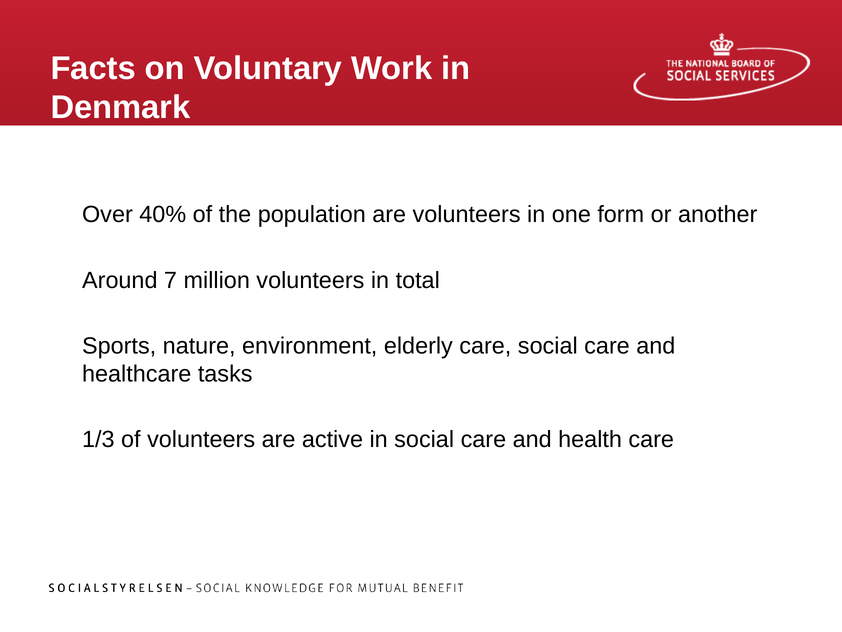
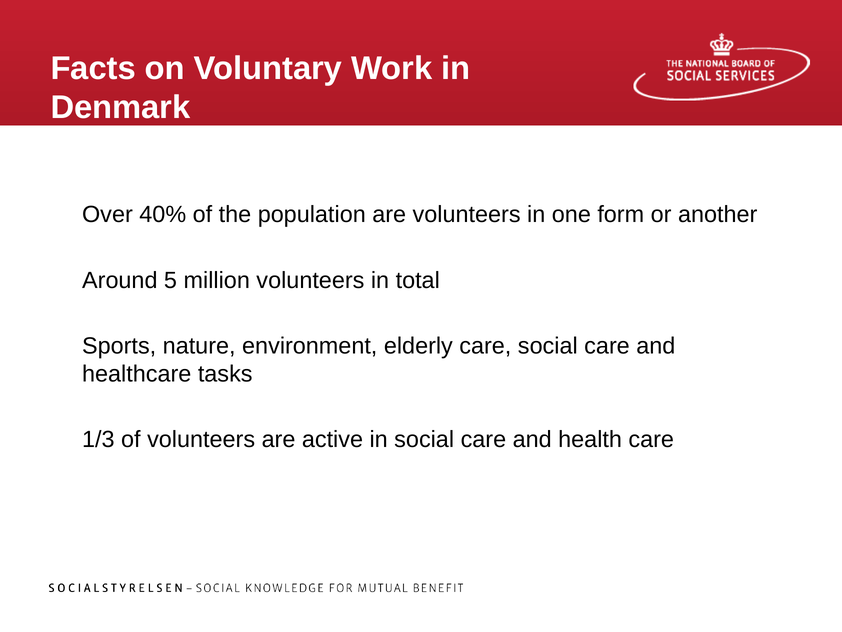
7: 7 -> 5
